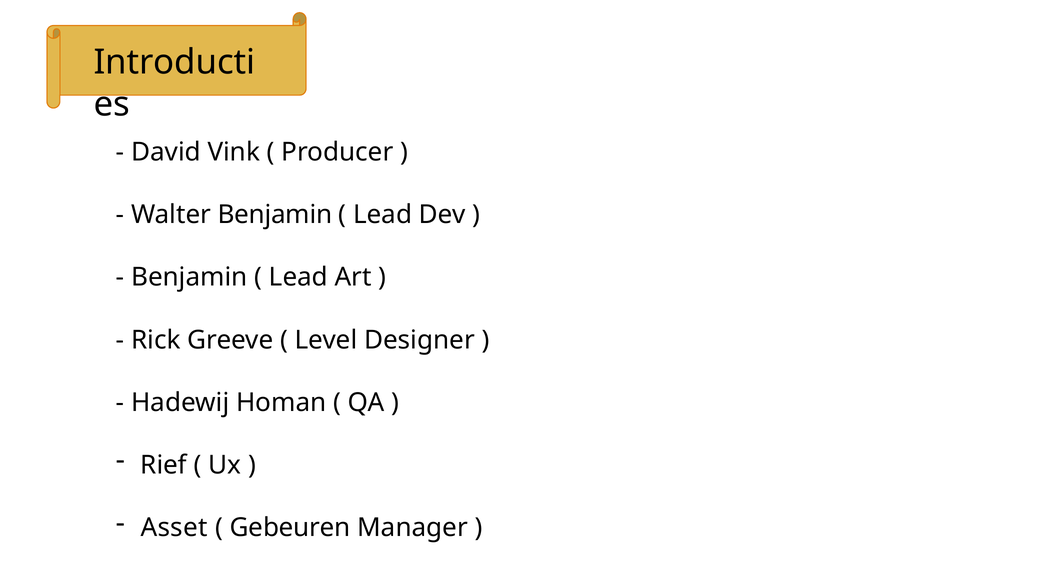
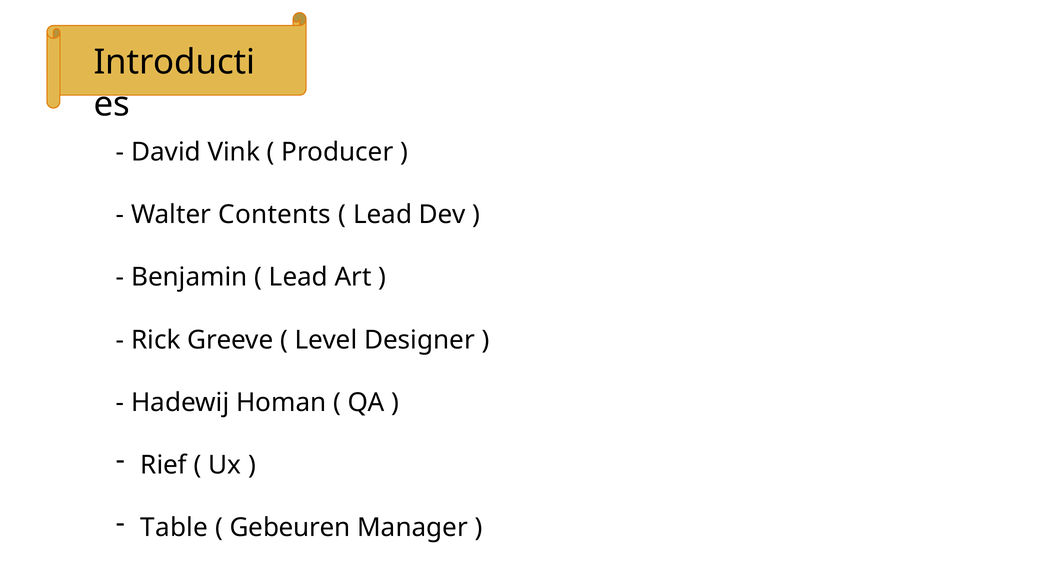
Walter Benjamin: Benjamin -> Contents
Asset: Asset -> Table
